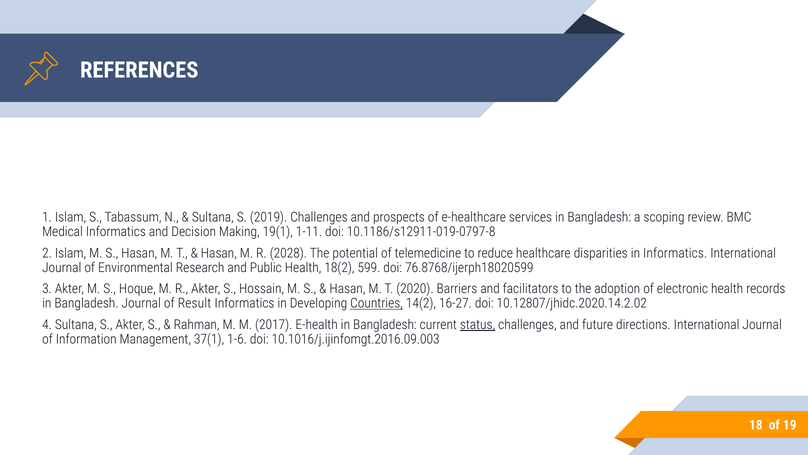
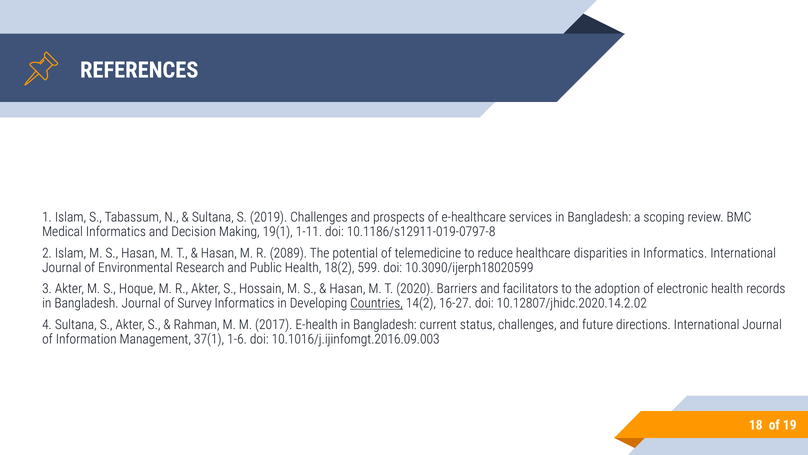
2028: 2028 -> 2089
76.8768/ijerph18020599: 76.8768/ijerph18020599 -> 10.3090/ijerph18020599
Result: Result -> Survey
status underline: present -> none
